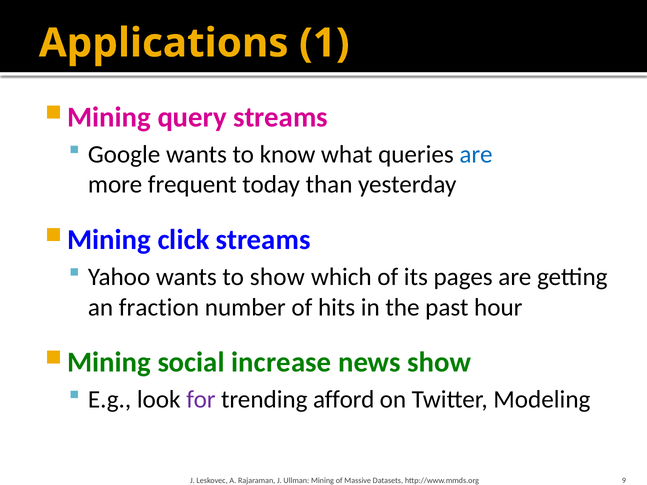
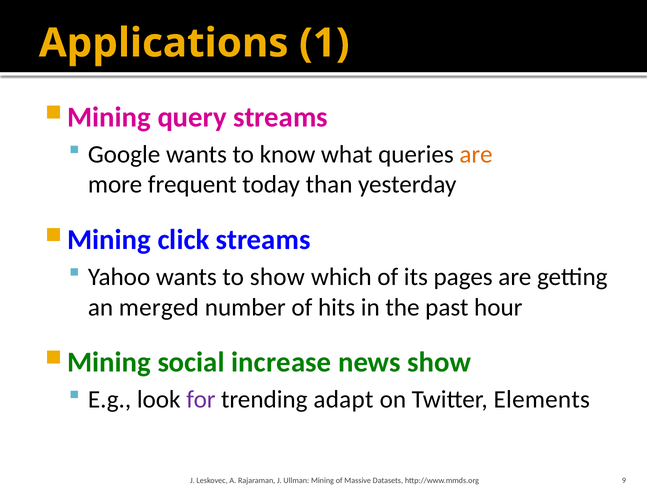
are at (476, 155) colour: blue -> orange
fraction: fraction -> merged
afford: afford -> adapt
Modeling: Modeling -> Elements
